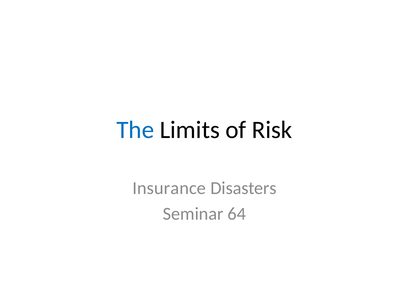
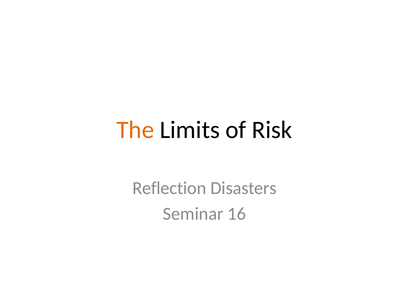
The colour: blue -> orange
Insurance: Insurance -> Reflection
64: 64 -> 16
